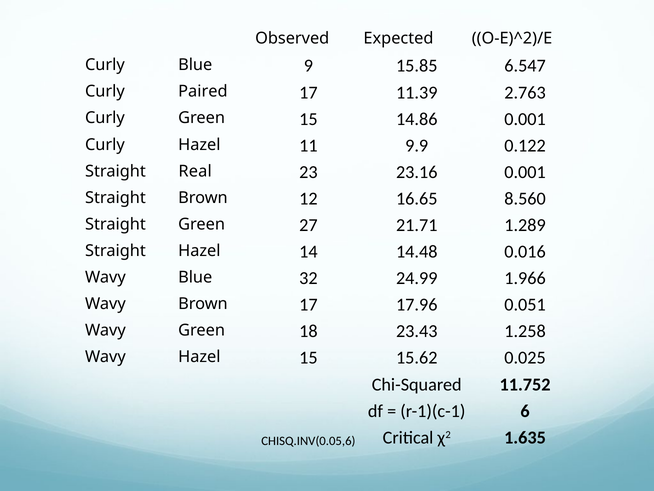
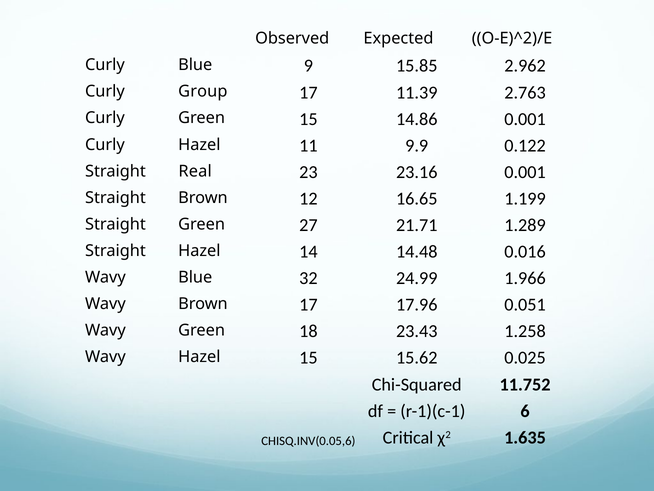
6.547: 6.547 -> 2.962
Paired: Paired -> Group
8.560: 8.560 -> 1.199
